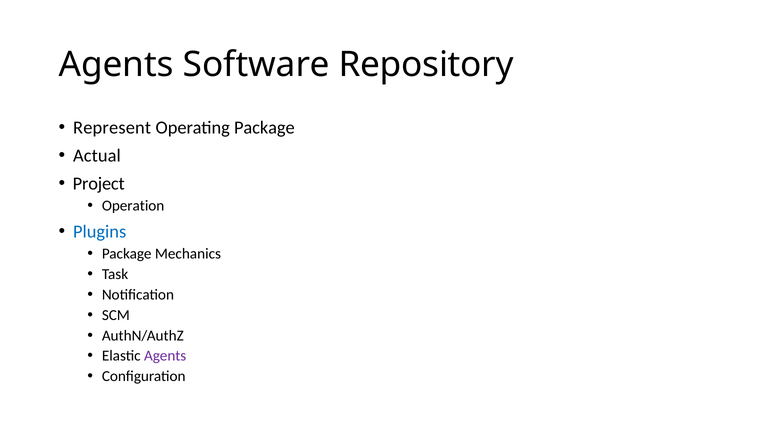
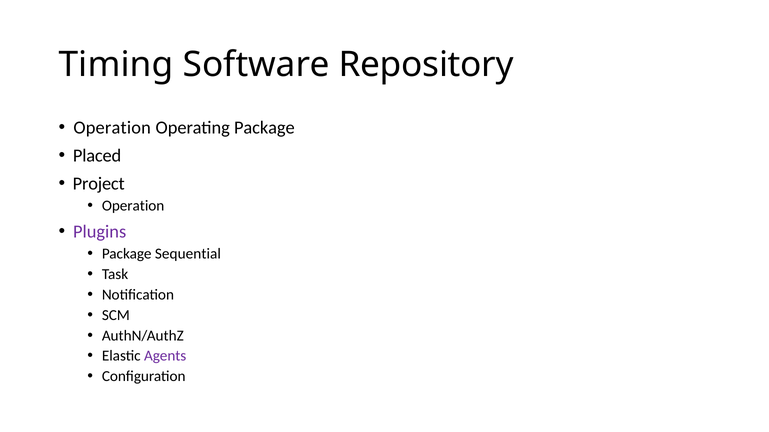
Agents at (116, 65): Agents -> Timing
Represent at (112, 128): Represent -> Operation
Actual: Actual -> Placed
Plugins colour: blue -> purple
Mechanics: Mechanics -> Sequential
